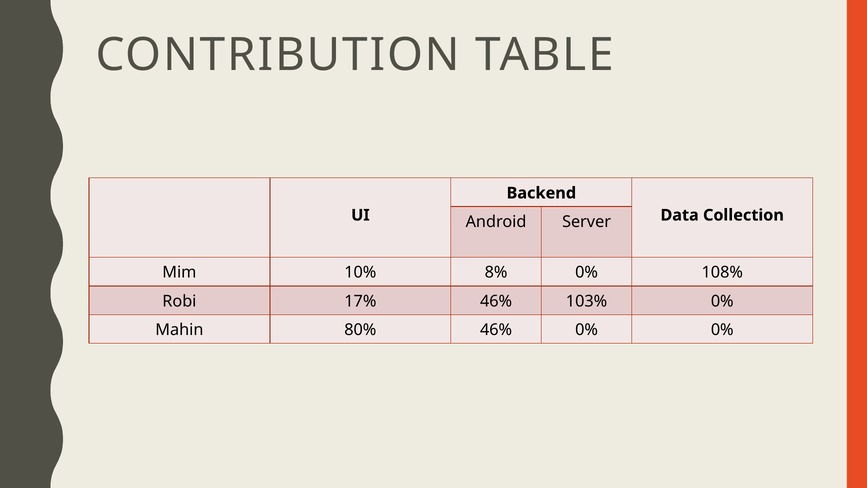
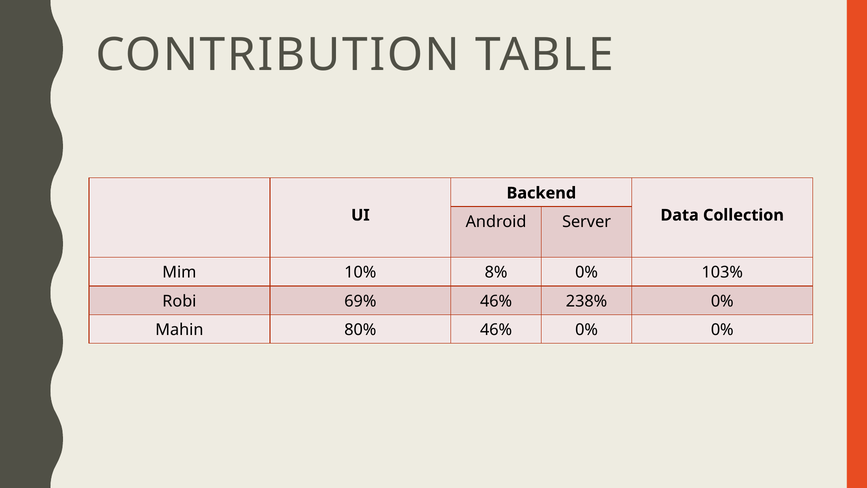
108%: 108% -> 103%
17%: 17% -> 69%
103%: 103% -> 238%
